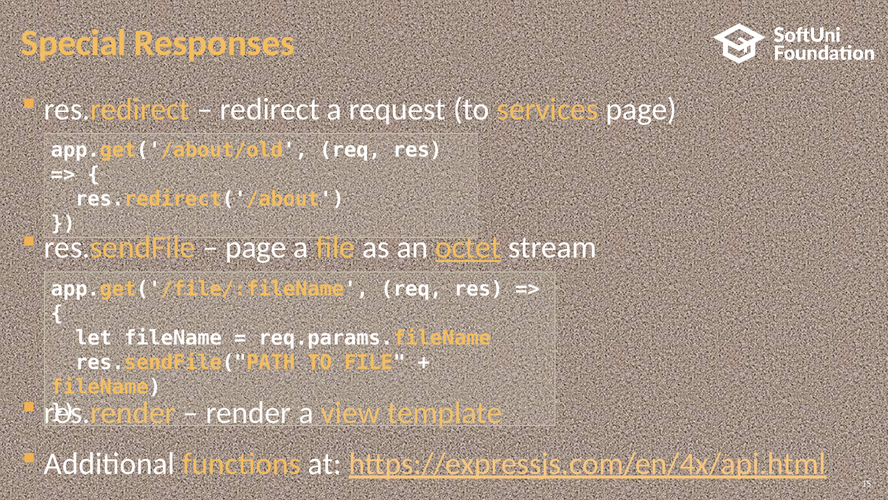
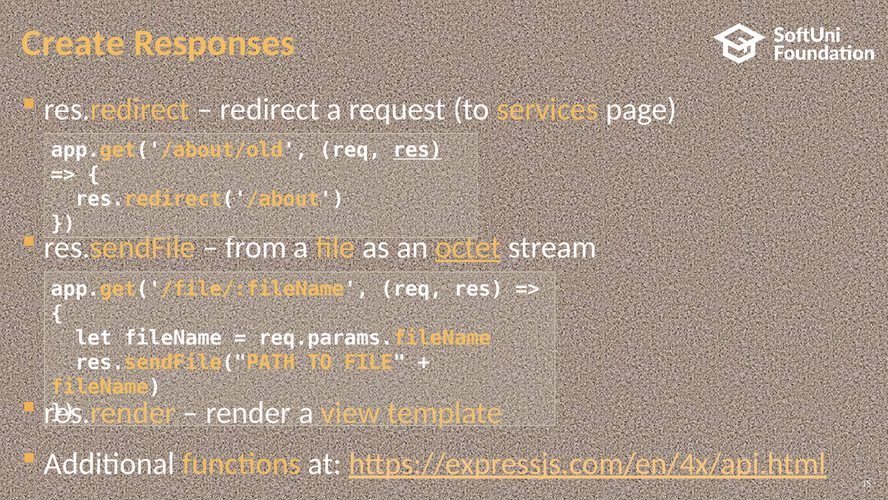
Special: Special -> Create
res at (417, 150) underline: none -> present
page at (256, 247): page -> from
